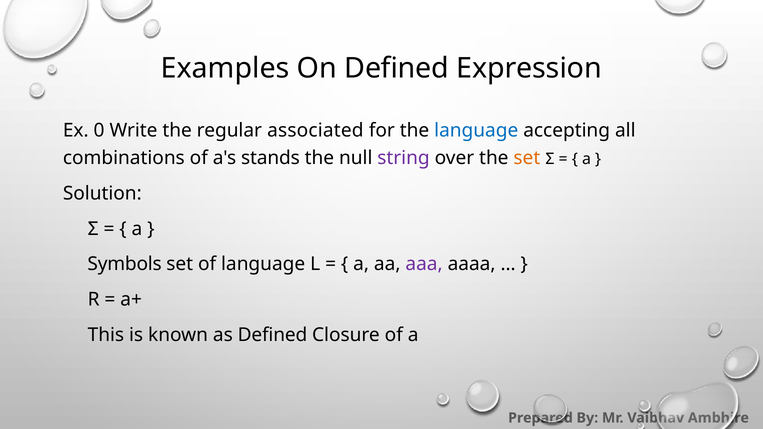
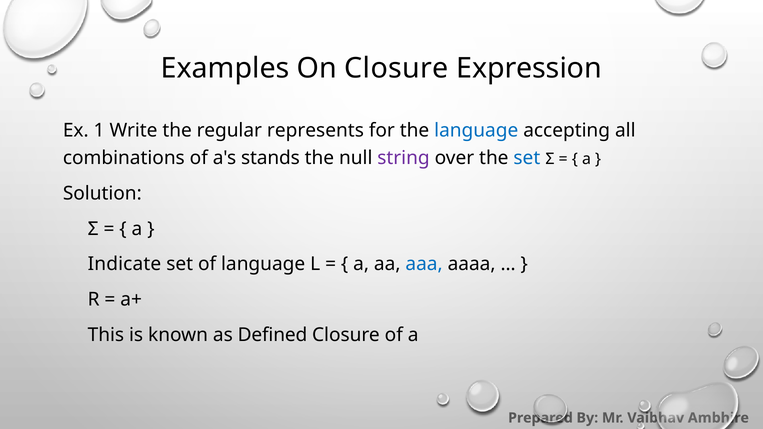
On Defined: Defined -> Closure
0: 0 -> 1
associated: associated -> represents
set at (527, 158) colour: orange -> blue
Symbols: Symbols -> Indicate
aaa colour: purple -> blue
